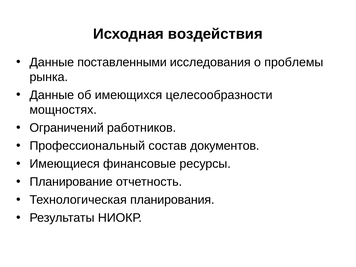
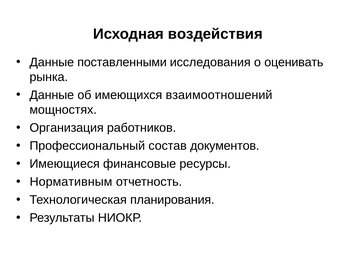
проблемы: проблемы -> оценивать
целесообразности: целесообразности -> взаимоотношений
Ограничений: Ограничений -> Организация
Планирование: Планирование -> Нормативным
